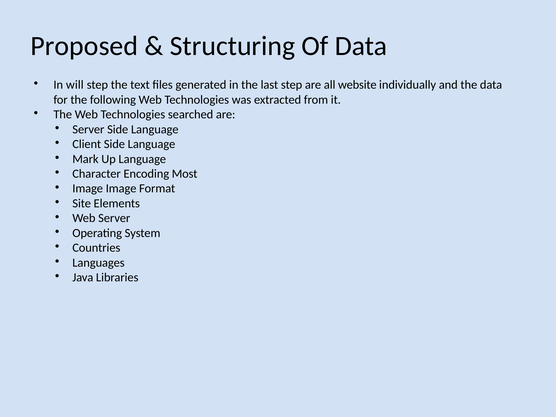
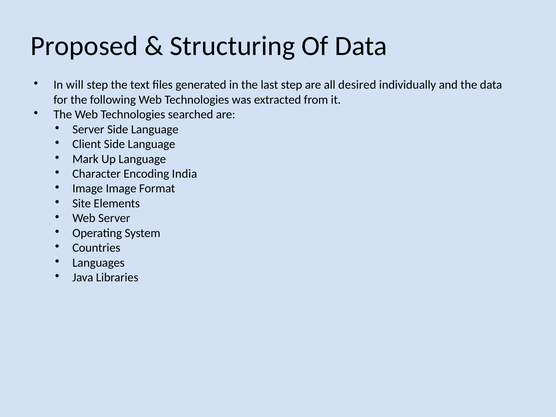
website: website -> desired
Most: Most -> India
